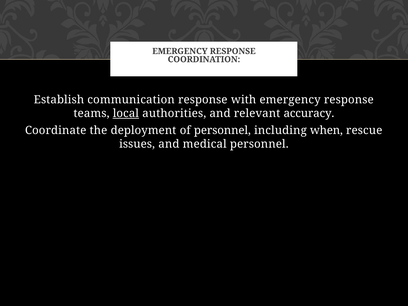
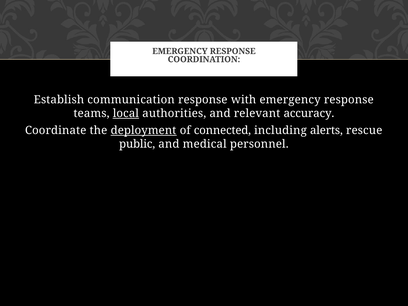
deployment underline: none -> present
of personnel: personnel -> connected
when: when -> alerts
issues: issues -> public
